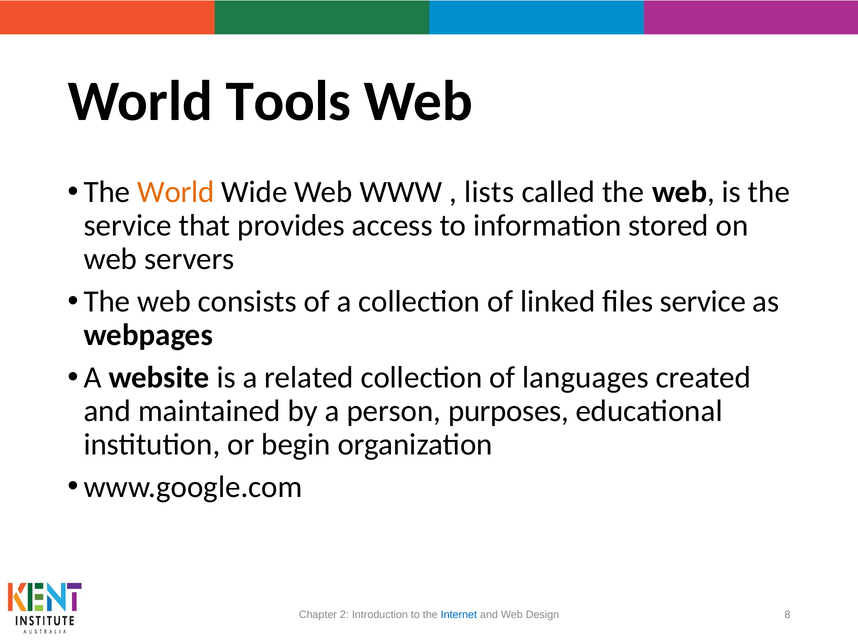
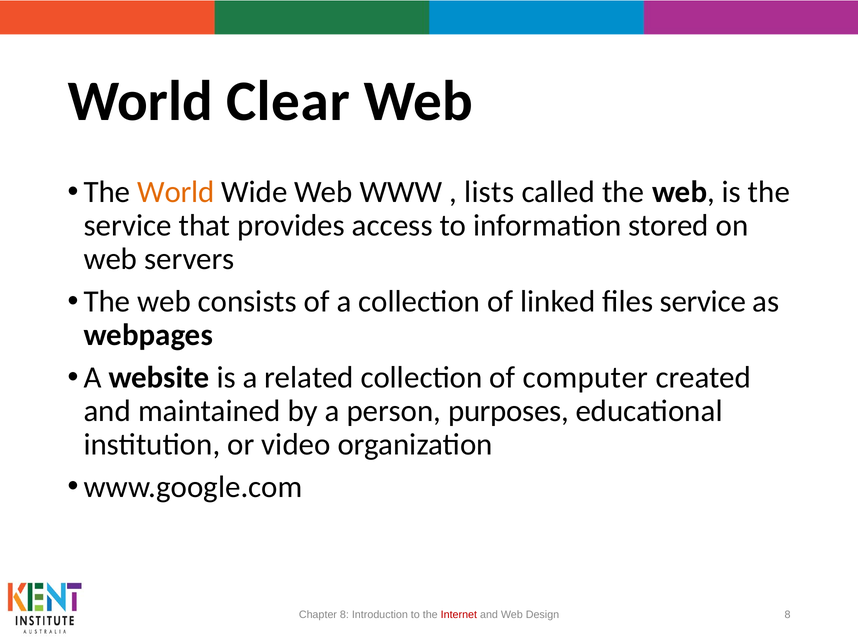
Tools: Tools -> Clear
languages: languages -> computer
begin: begin -> video
Chapter 2: 2 -> 8
Internet colour: blue -> red
